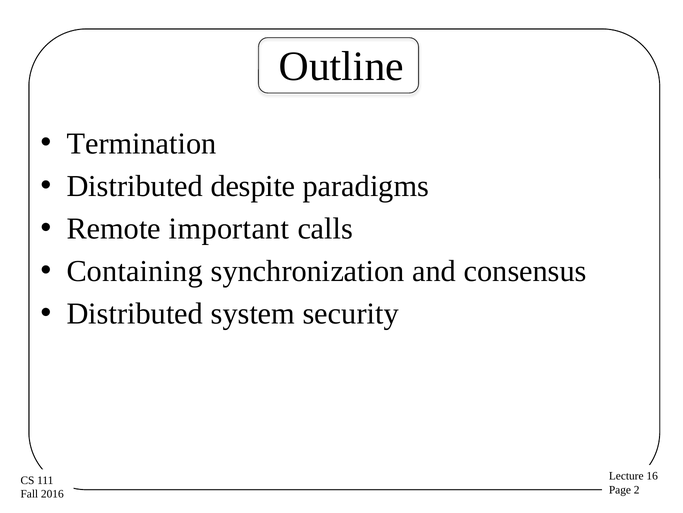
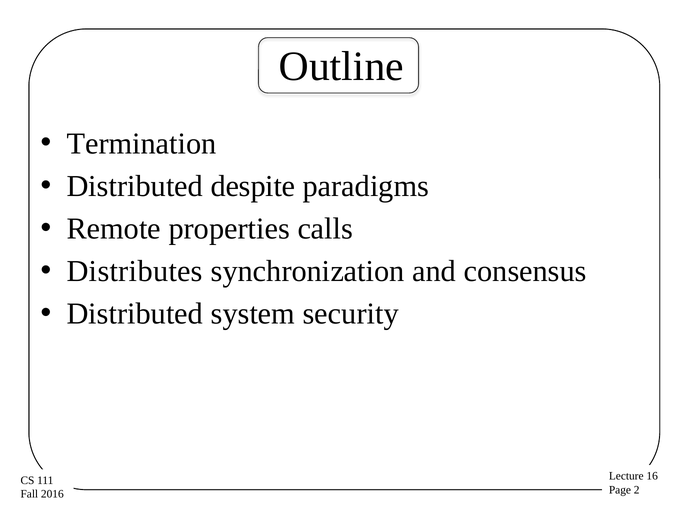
important: important -> properties
Containing: Containing -> Distributes
